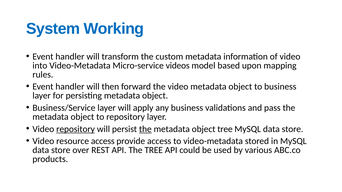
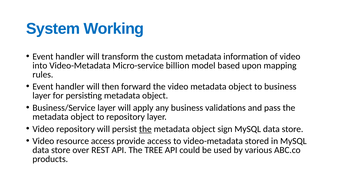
videos: videos -> billion
repository at (76, 129) underline: present -> none
object tree: tree -> sign
